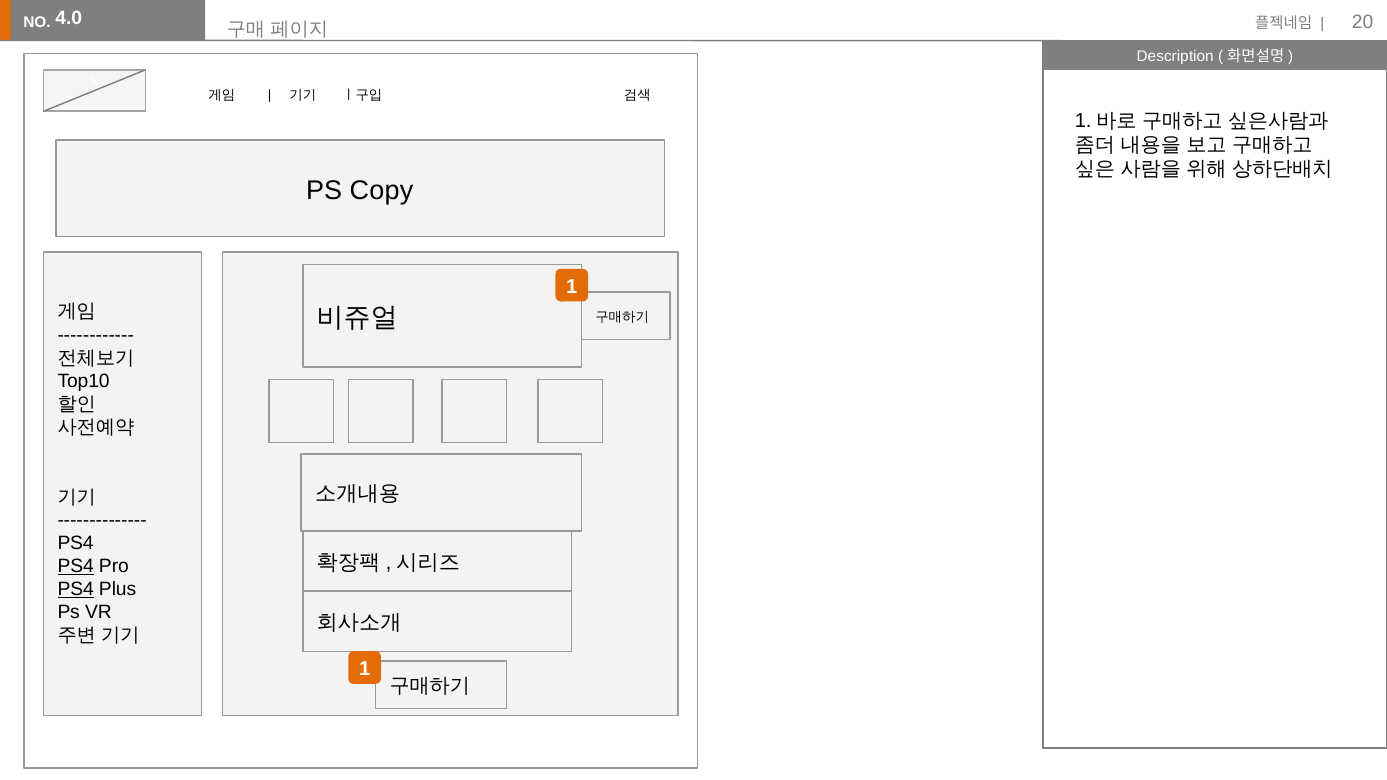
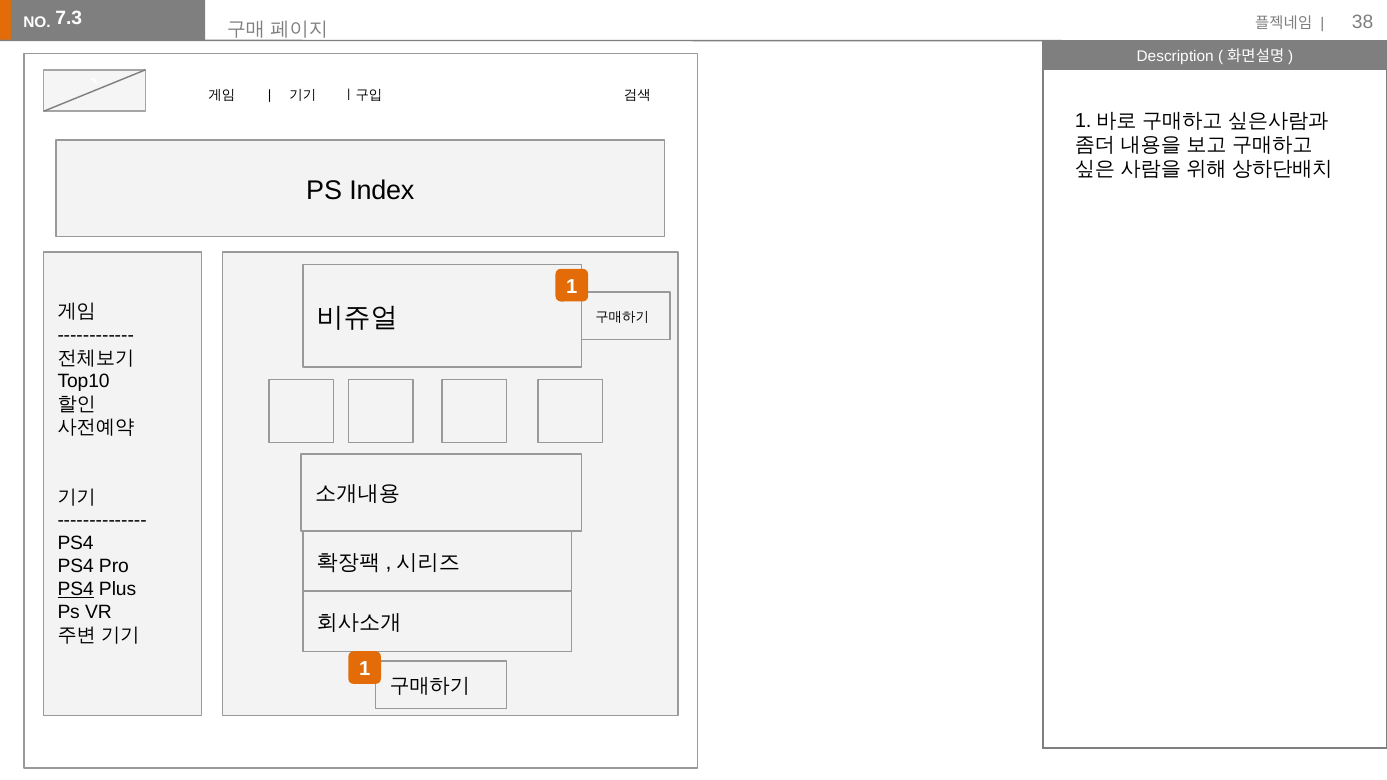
4.0: 4.0 -> 7.3
20: 20 -> 38
Copy: Copy -> Index
PS4 at (76, 566) underline: present -> none
